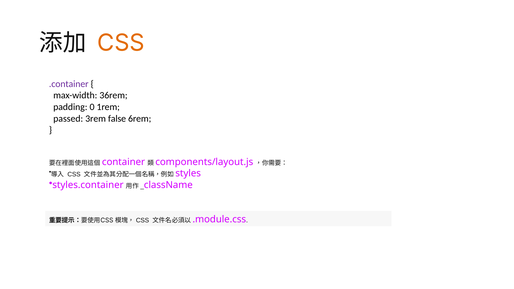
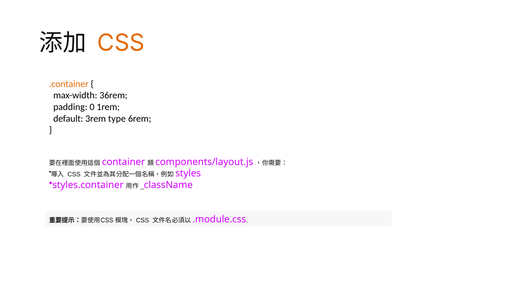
.container colour: purple -> orange
passed: passed -> default
false: false -> type
